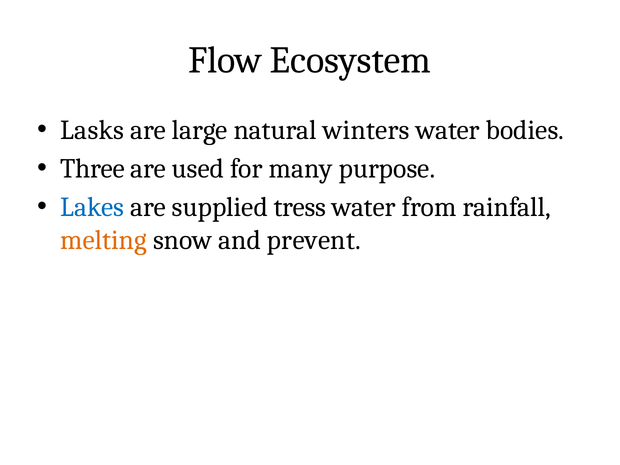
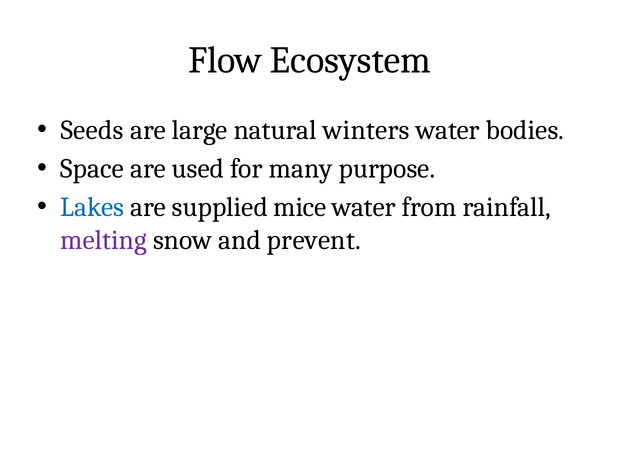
Lasks: Lasks -> Seeds
Three: Three -> Space
tress: tress -> mice
melting colour: orange -> purple
